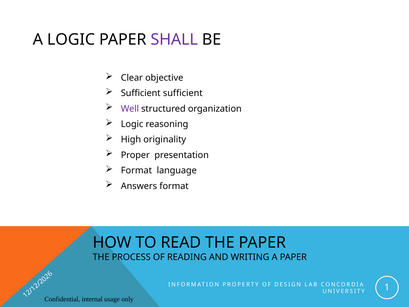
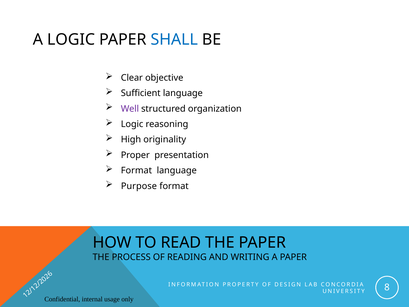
SHALL colour: purple -> blue
Sufficient sufficient: sufficient -> language
Answers: Answers -> Purpose
UNIVERSITY 1: 1 -> 8
